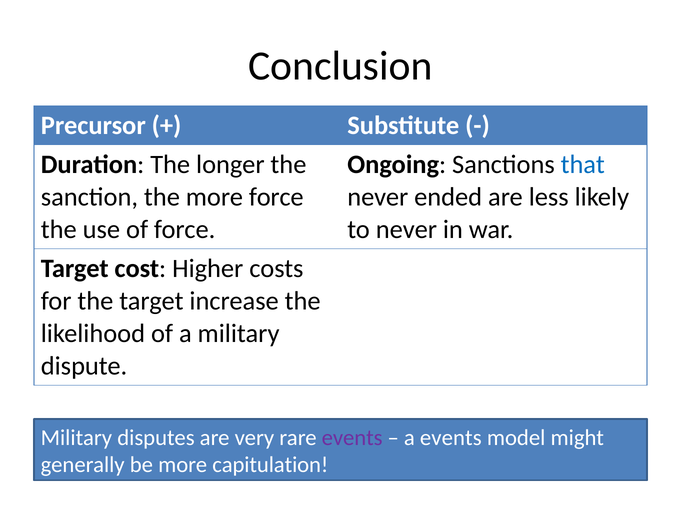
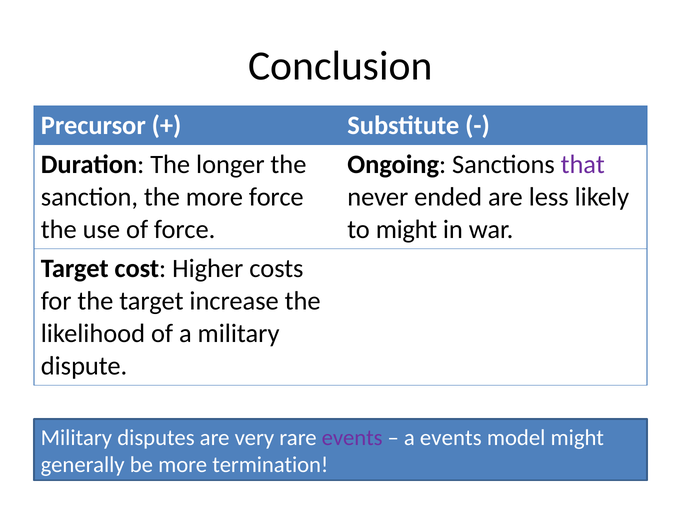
that colour: blue -> purple
to never: never -> might
capitulation: capitulation -> termination
